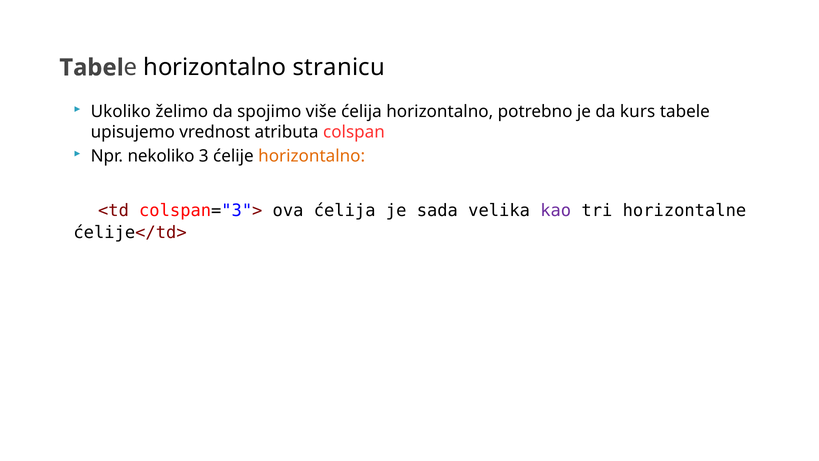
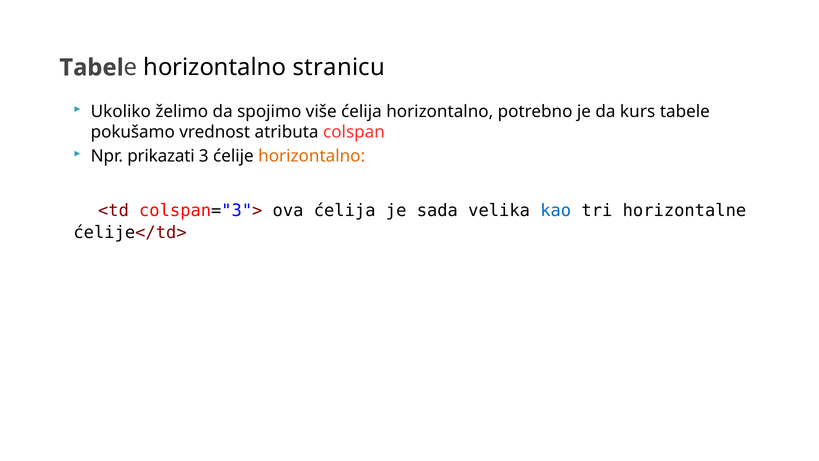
upisujemo: upisujemo -> pokušamo
nekoliko: nekoliko -> prikazati
kao colour: purple -> blue
